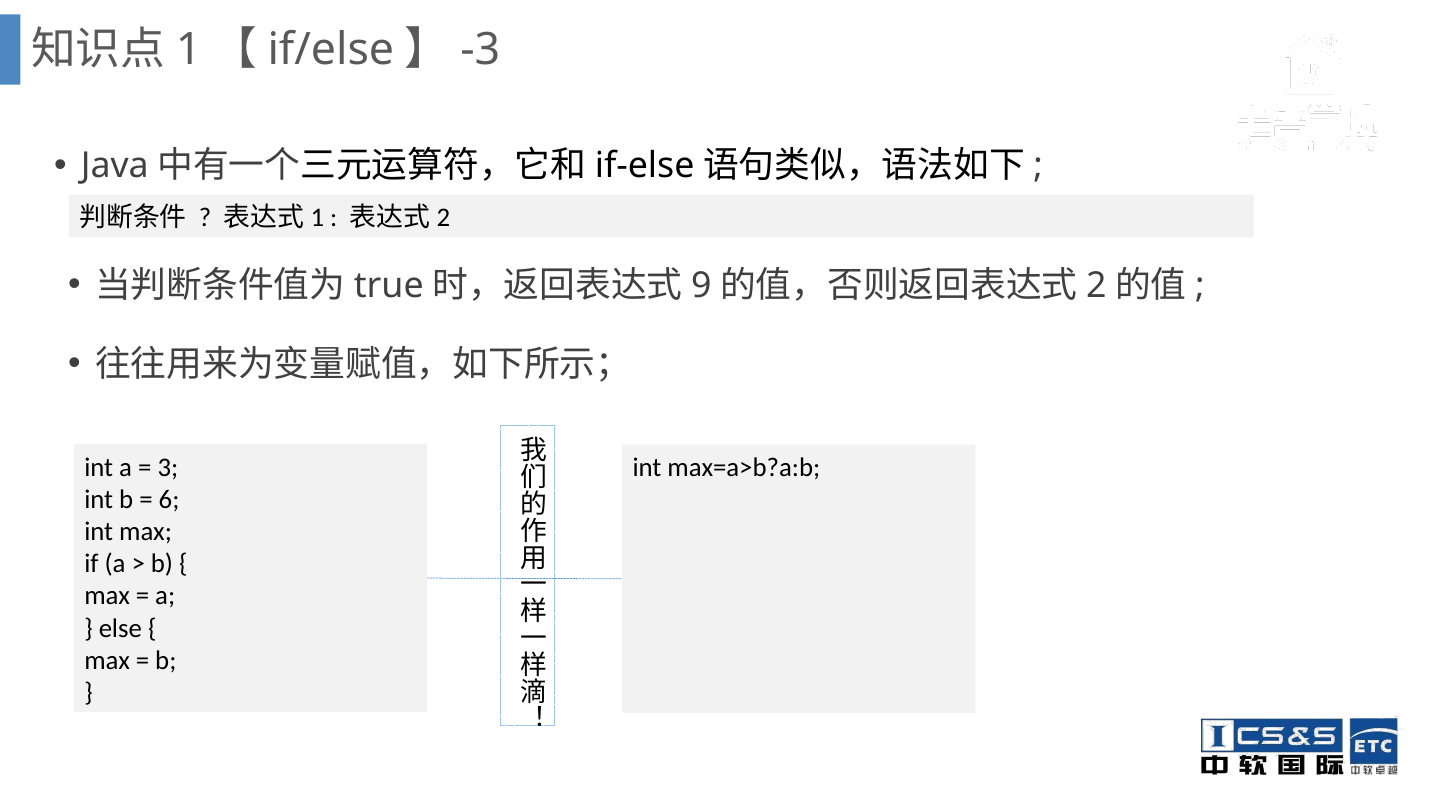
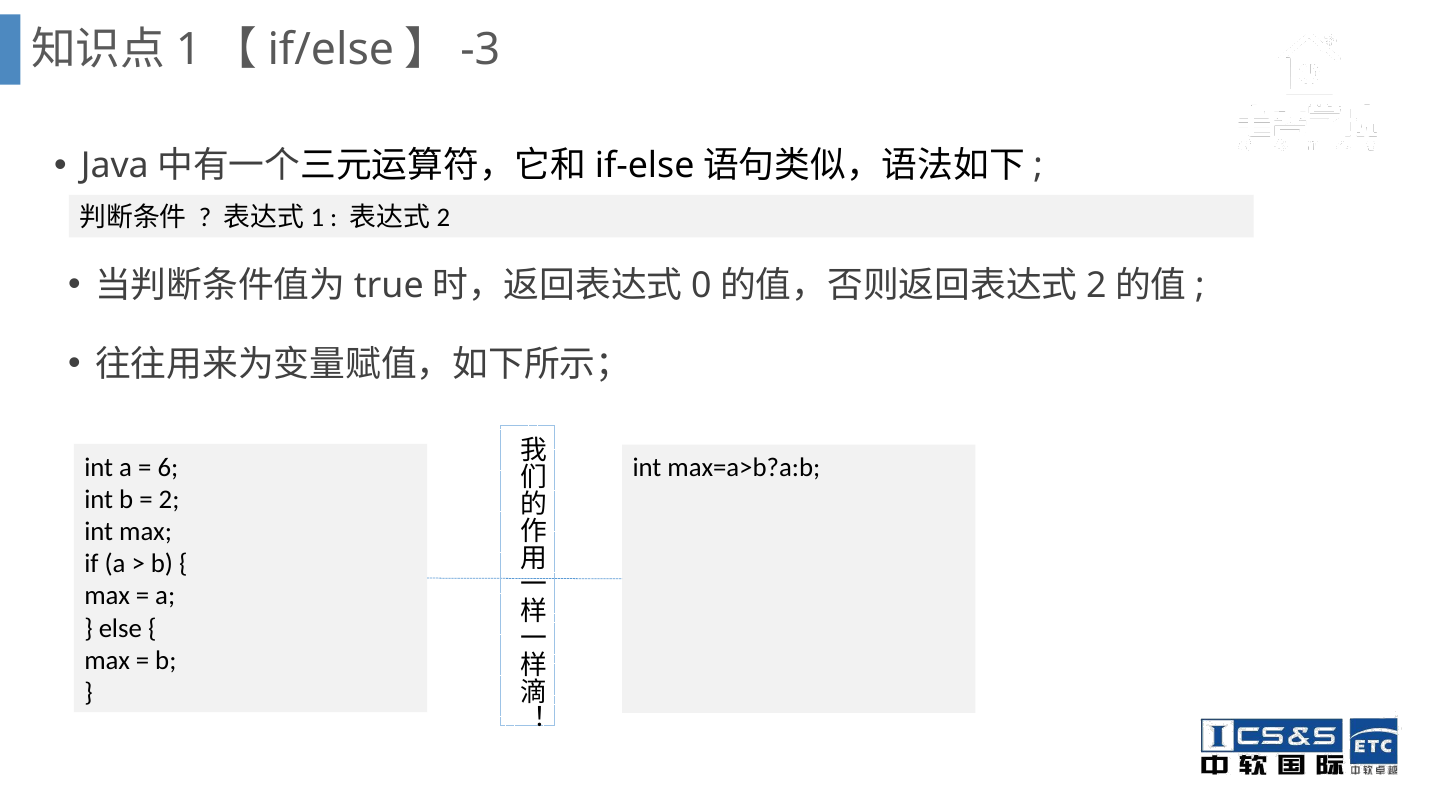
9: 9 -> 0
3: 3 -> 6
6 at (169, 499): 6 -> 2
